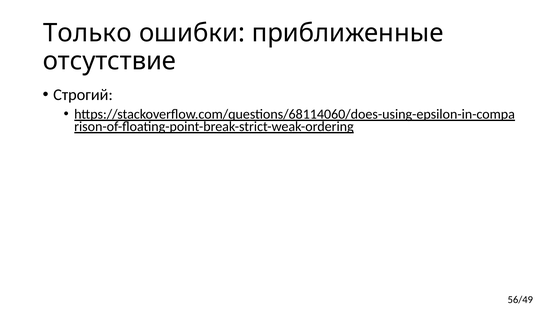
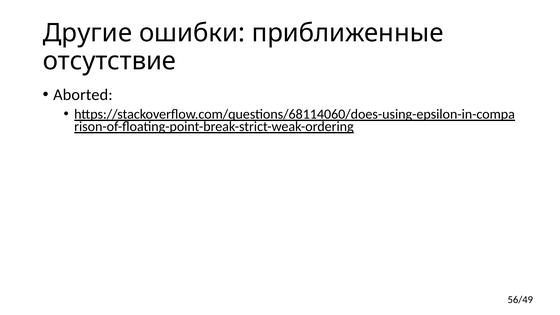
Только: Только -> Другие
Строгий: Строгий -> Aborted
